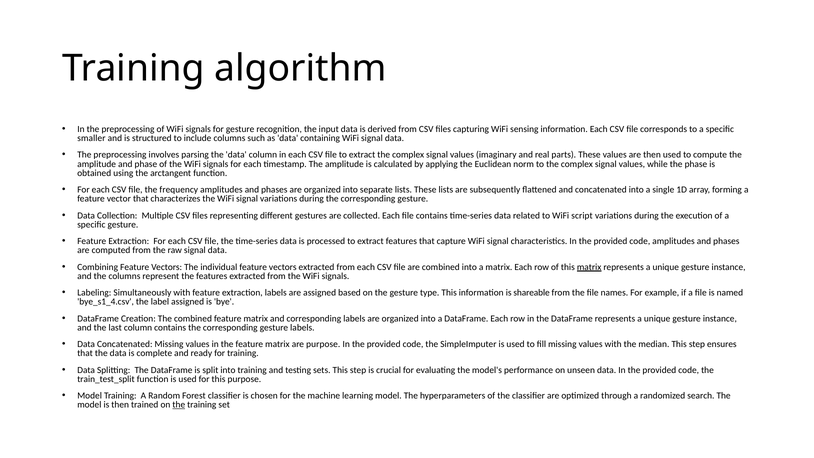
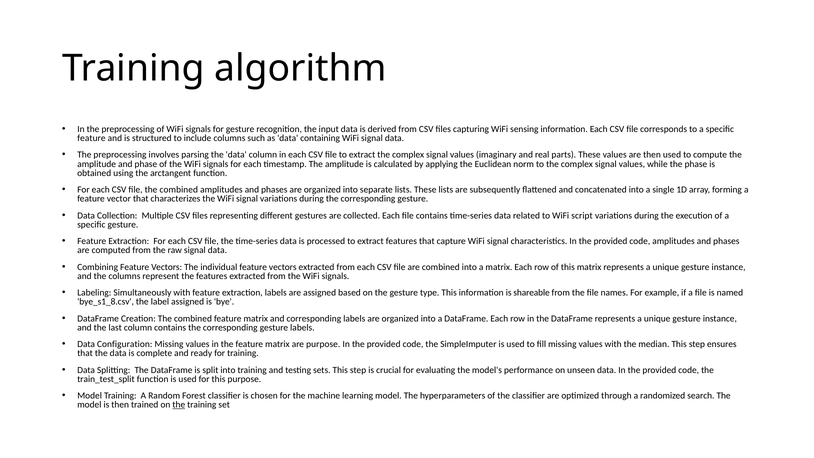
smaller at (91, 138): smaller -> feature
file the frequency: frequency -> combined
matrix at (589, 267) underline: present -> none
bye_s1_4.csv: bye_s1_4.csv -> bye_s1_8.csv
Data Concatenated: Concatenated -> Configuration
